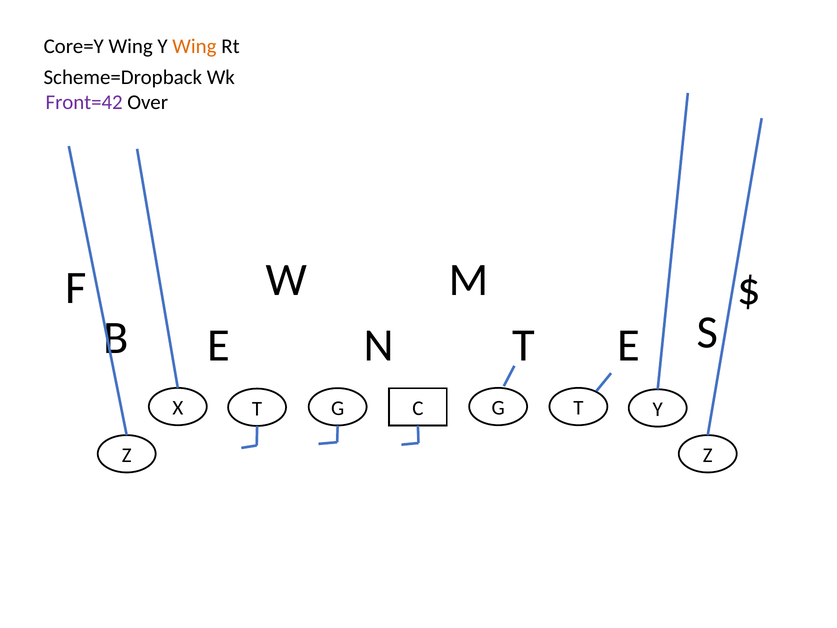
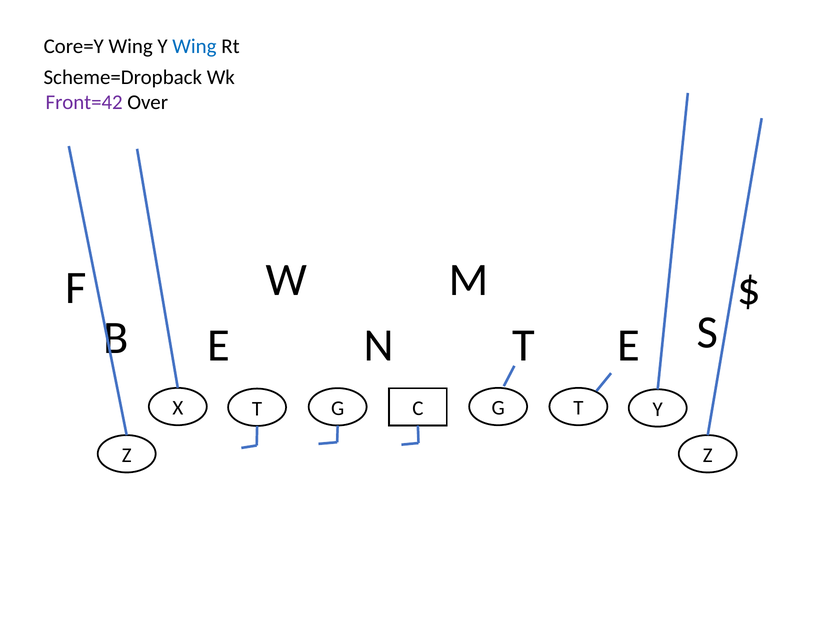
Wing at (194, 47) colour: orange -> blue
